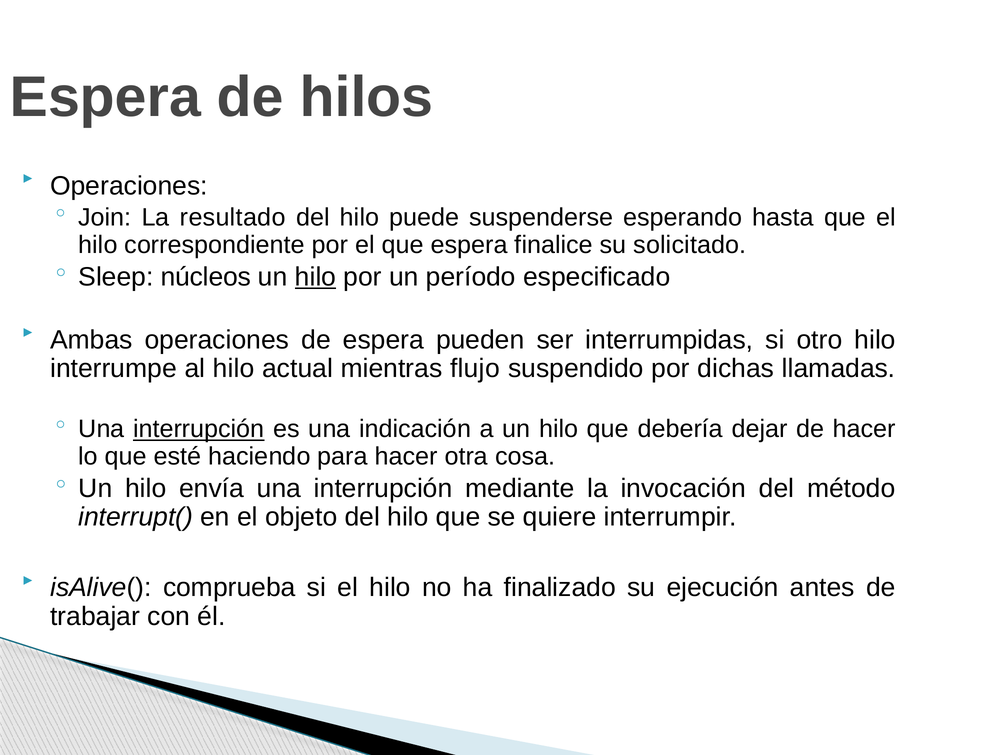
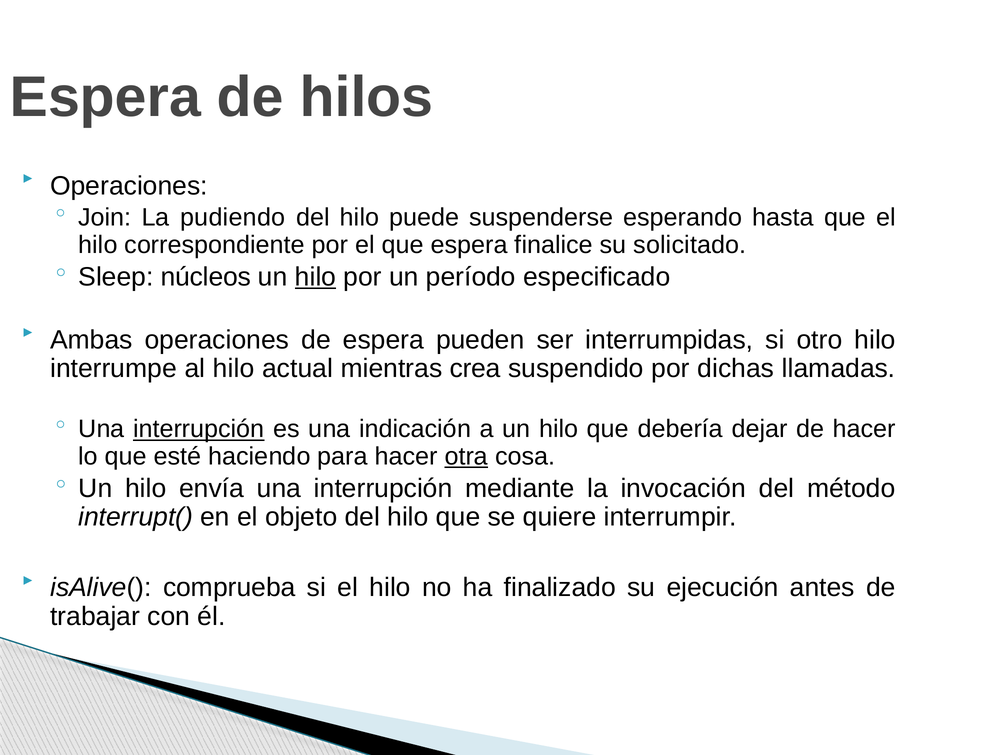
resultado: resultado -> pudiendo
flujo: flujo -> crea
otra underline: none -> present
